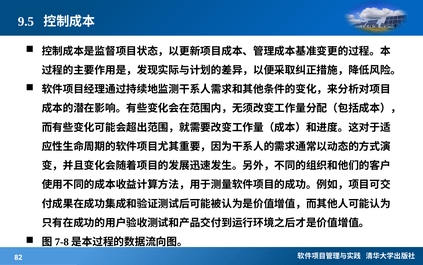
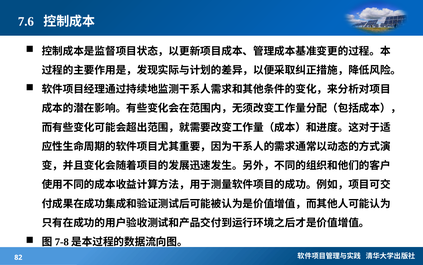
9.5: 9.5 -> 7.6
